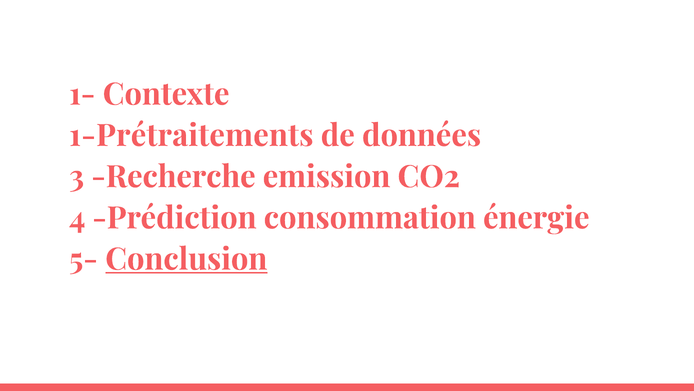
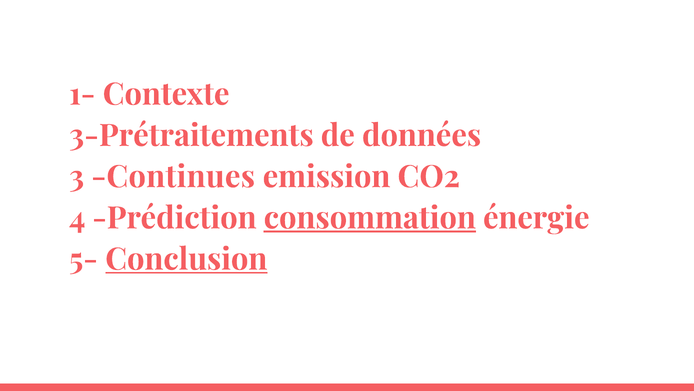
1-Prétraitements: 1-Prétraitements -> 3-Prétraitements
Recherche: Recherche -> Continues
consommation underline: none -> present
